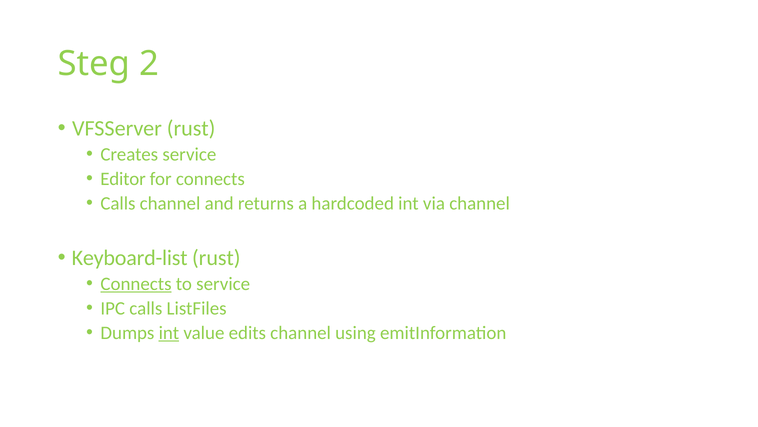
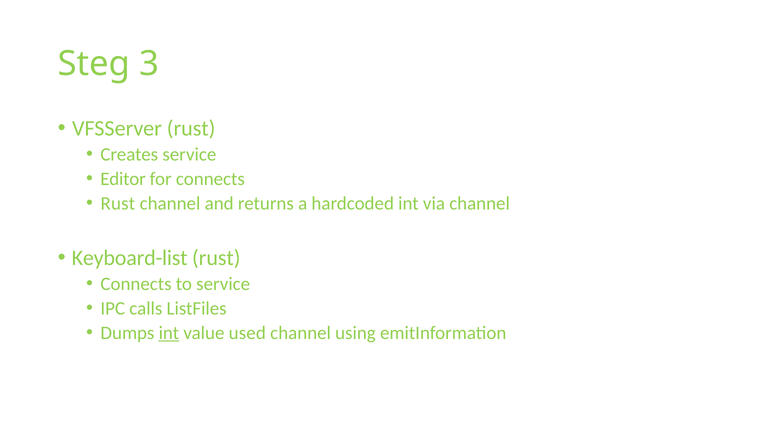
2: 2 -> 3
Calls at (118, 203): Calls -> Rust
Connects at (136, 284) underline: present -> none
edits: edits -> used
